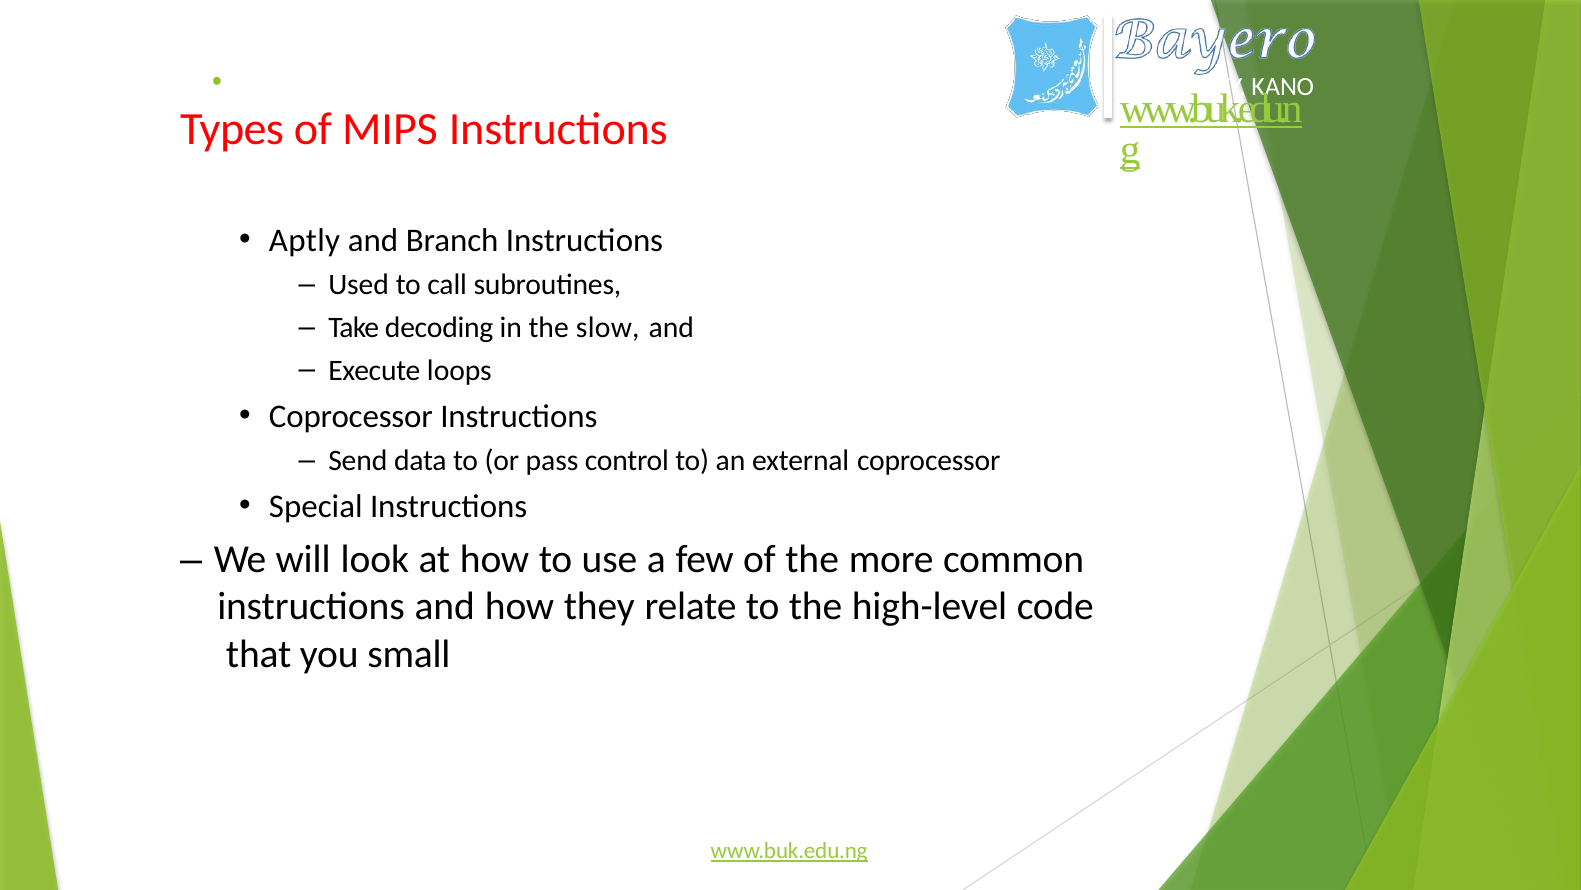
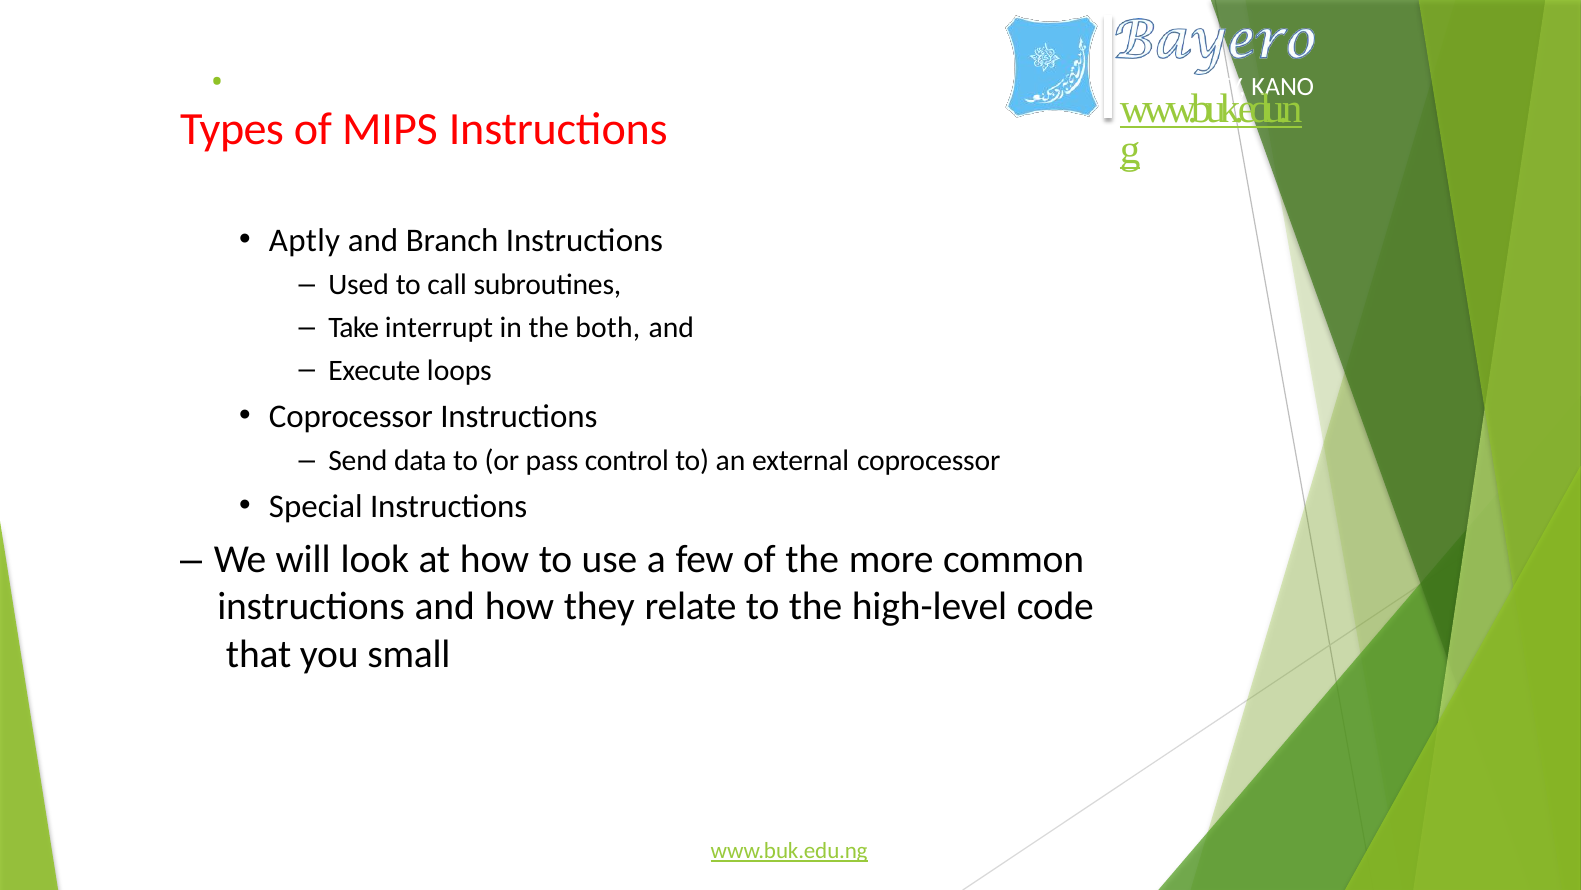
decoding: decoding -> interrupt
slow: slow -> both
